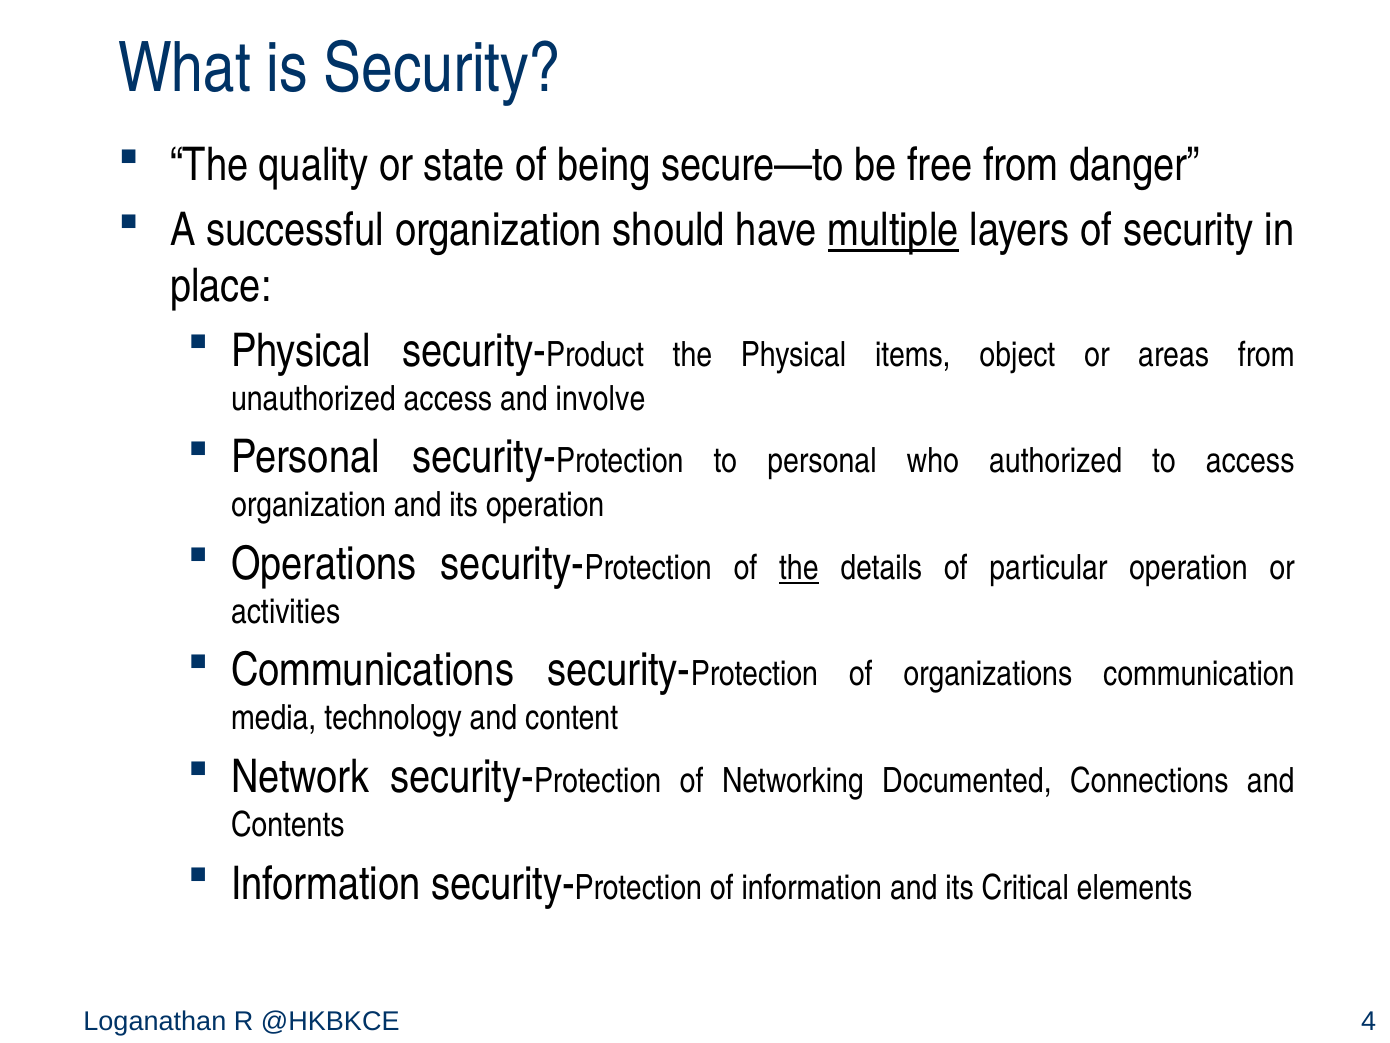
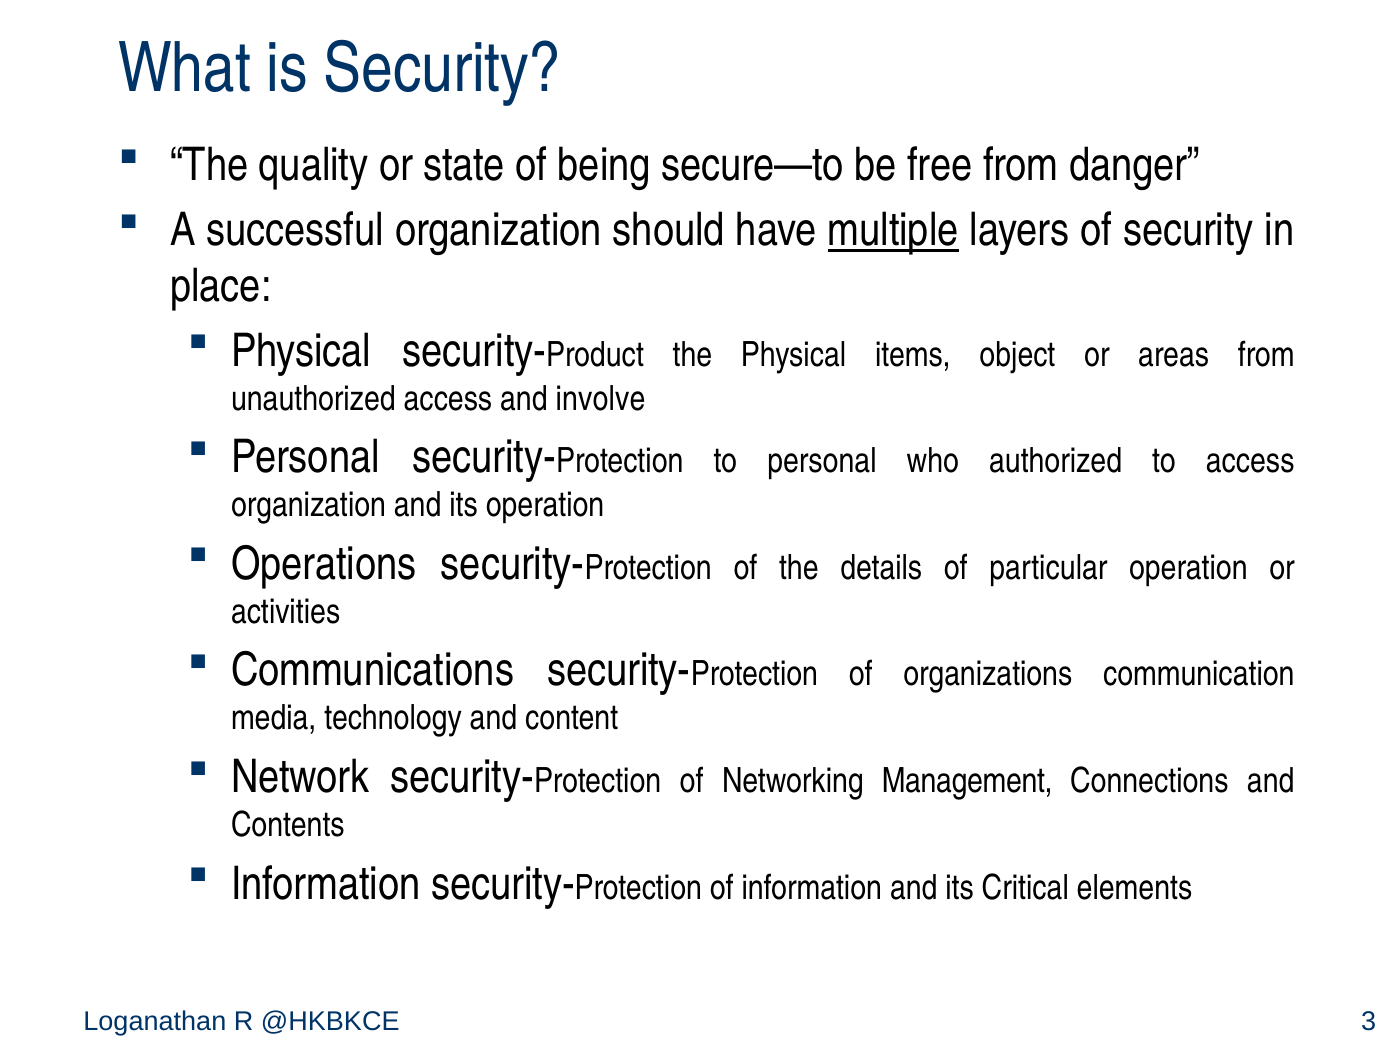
the at (799, 568) underline: present -> none
Documented: Documented -> Management
4: 4 -> 3
